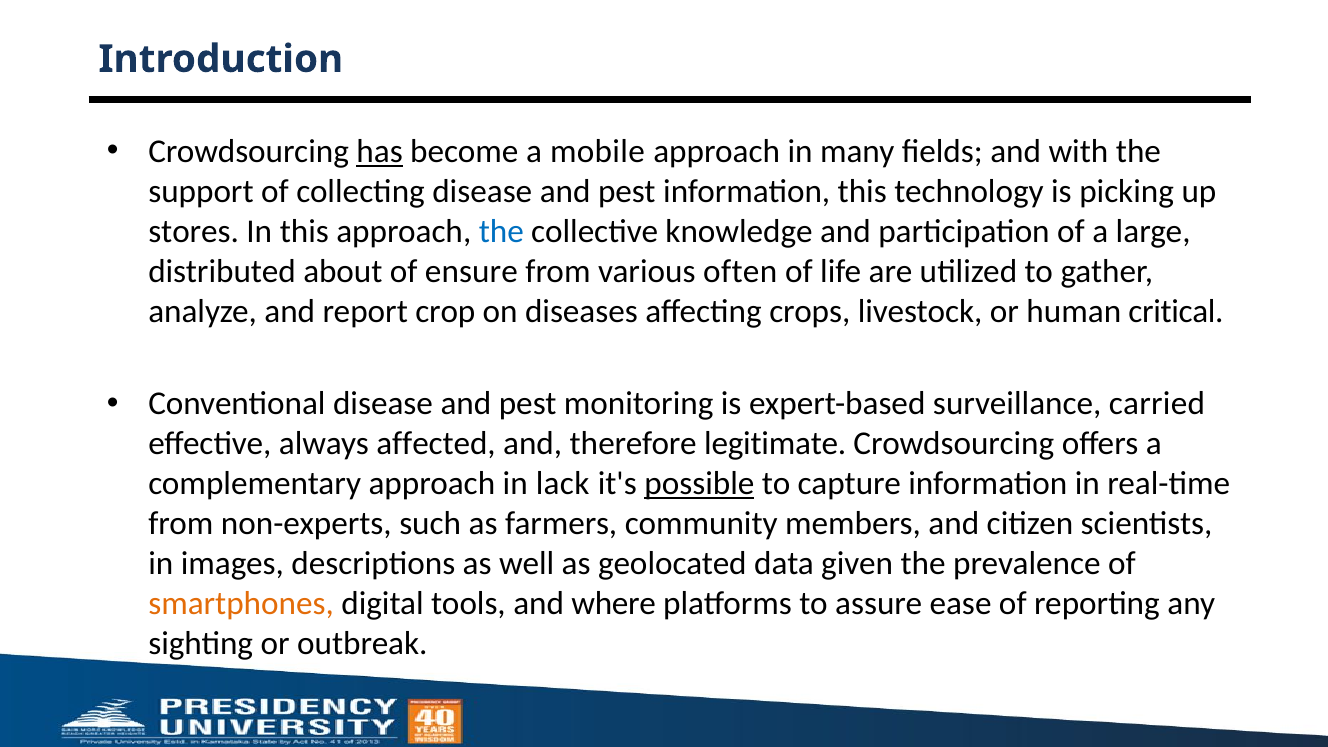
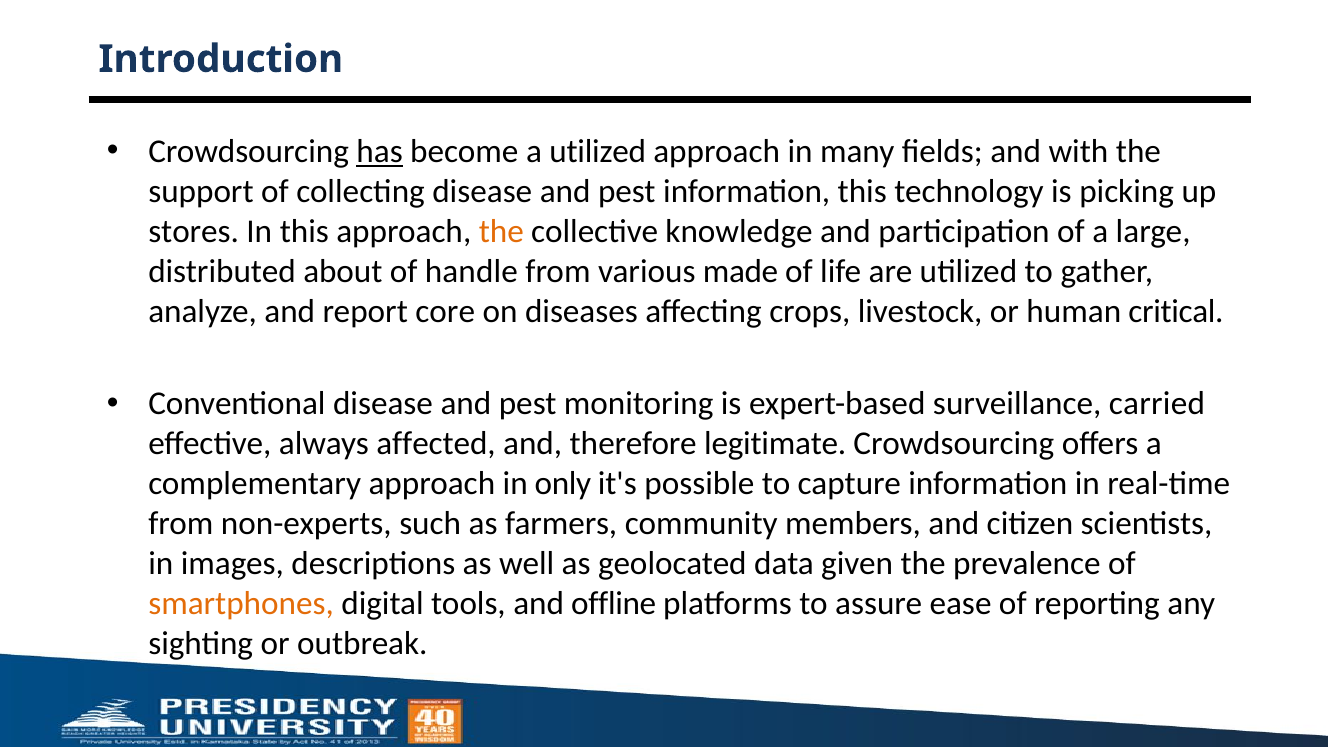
a mobile: mobile -> utilized
the at (501, 231) colour: blue -> orange
ensure: ensure -> handle
often: often -> made
crop: crop -> core
lack: lack -> only
possible underline: present -> none
where: where -> offline
